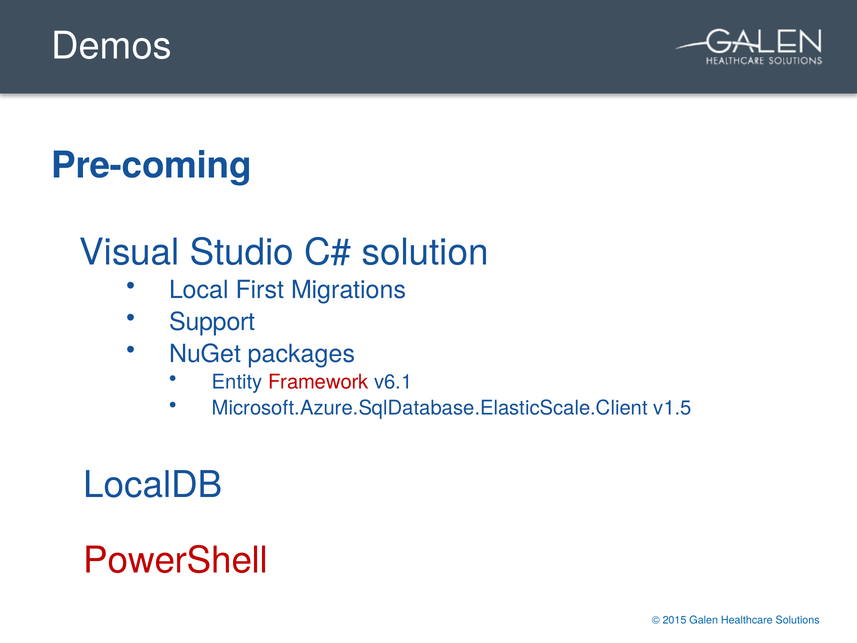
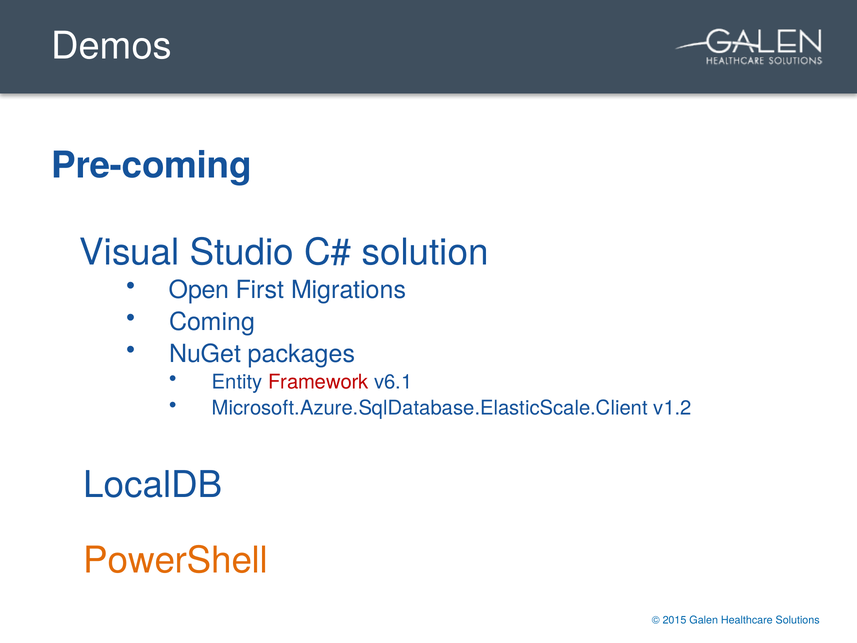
Local: Local -> Open
Support: Support -> Coming
v1.5: v1.5 -> v1.2
PowerShell colour: red -> orange
